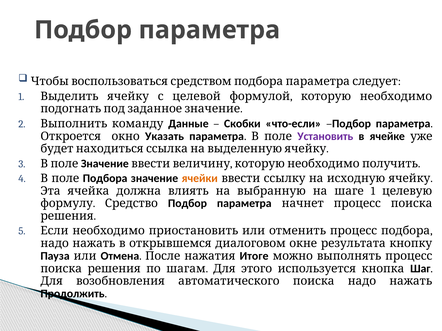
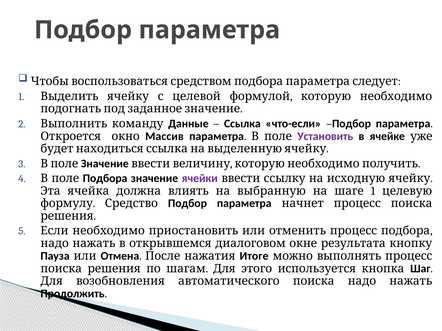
Скобки: Скобки -> Ссылка
Указать: Указать -> Массив
ячейки colour: orange -> purple
